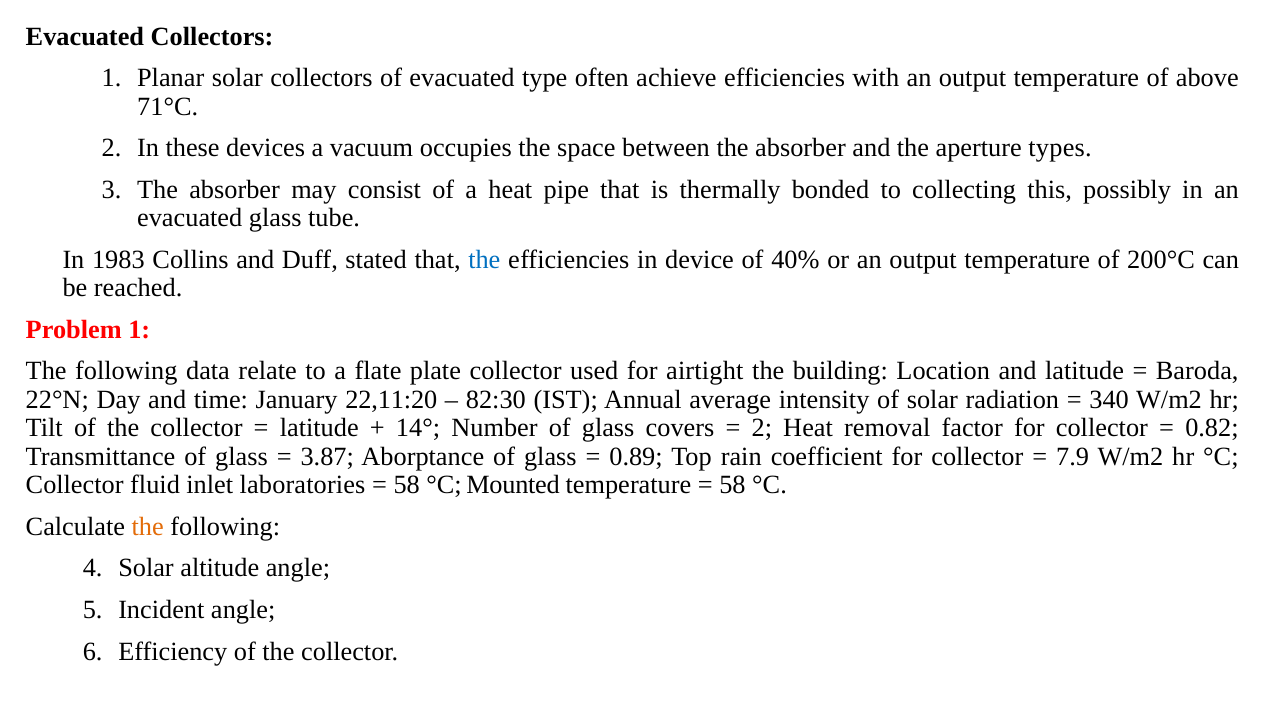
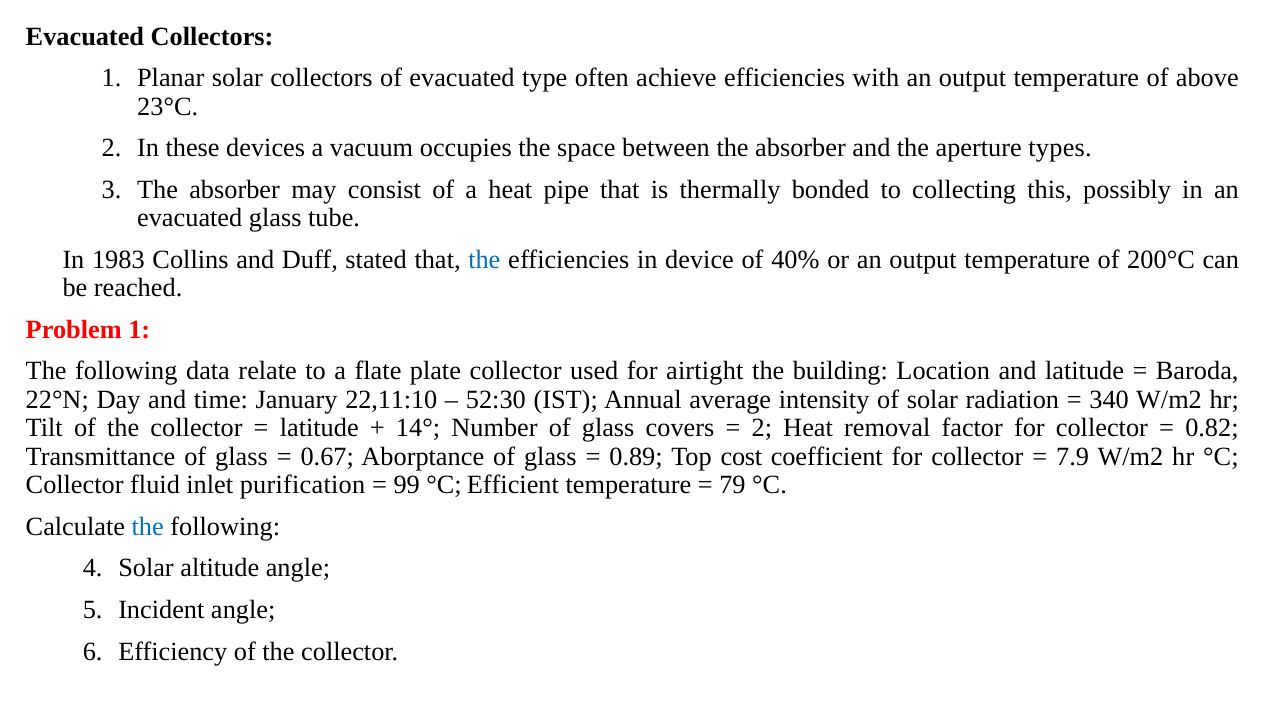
71°C: 71°C -> 23°C
22,11:20: 22,11:20 -> 22,11:10
82:30: 82:30 -> 52:30
3.87: 3.87 -> 0.67
rain: rain -> cost
laboratories: laboratories -> purification
58 at (407, 485): 58 -> 99
Mounted: Mounted -> Efficient
58 at (732, 485): 58 -> 79
the at (148, 526) colour: orange -> blue
